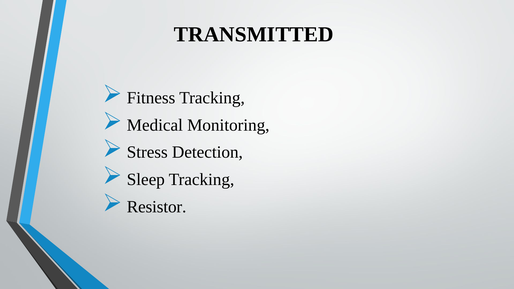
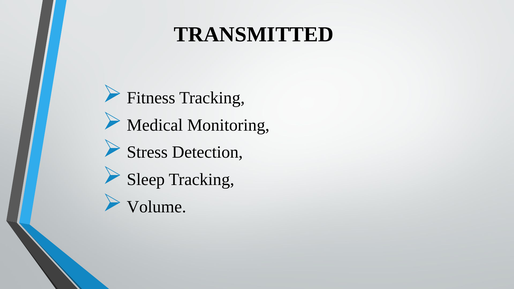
Resistor: Resistor -> Volume
